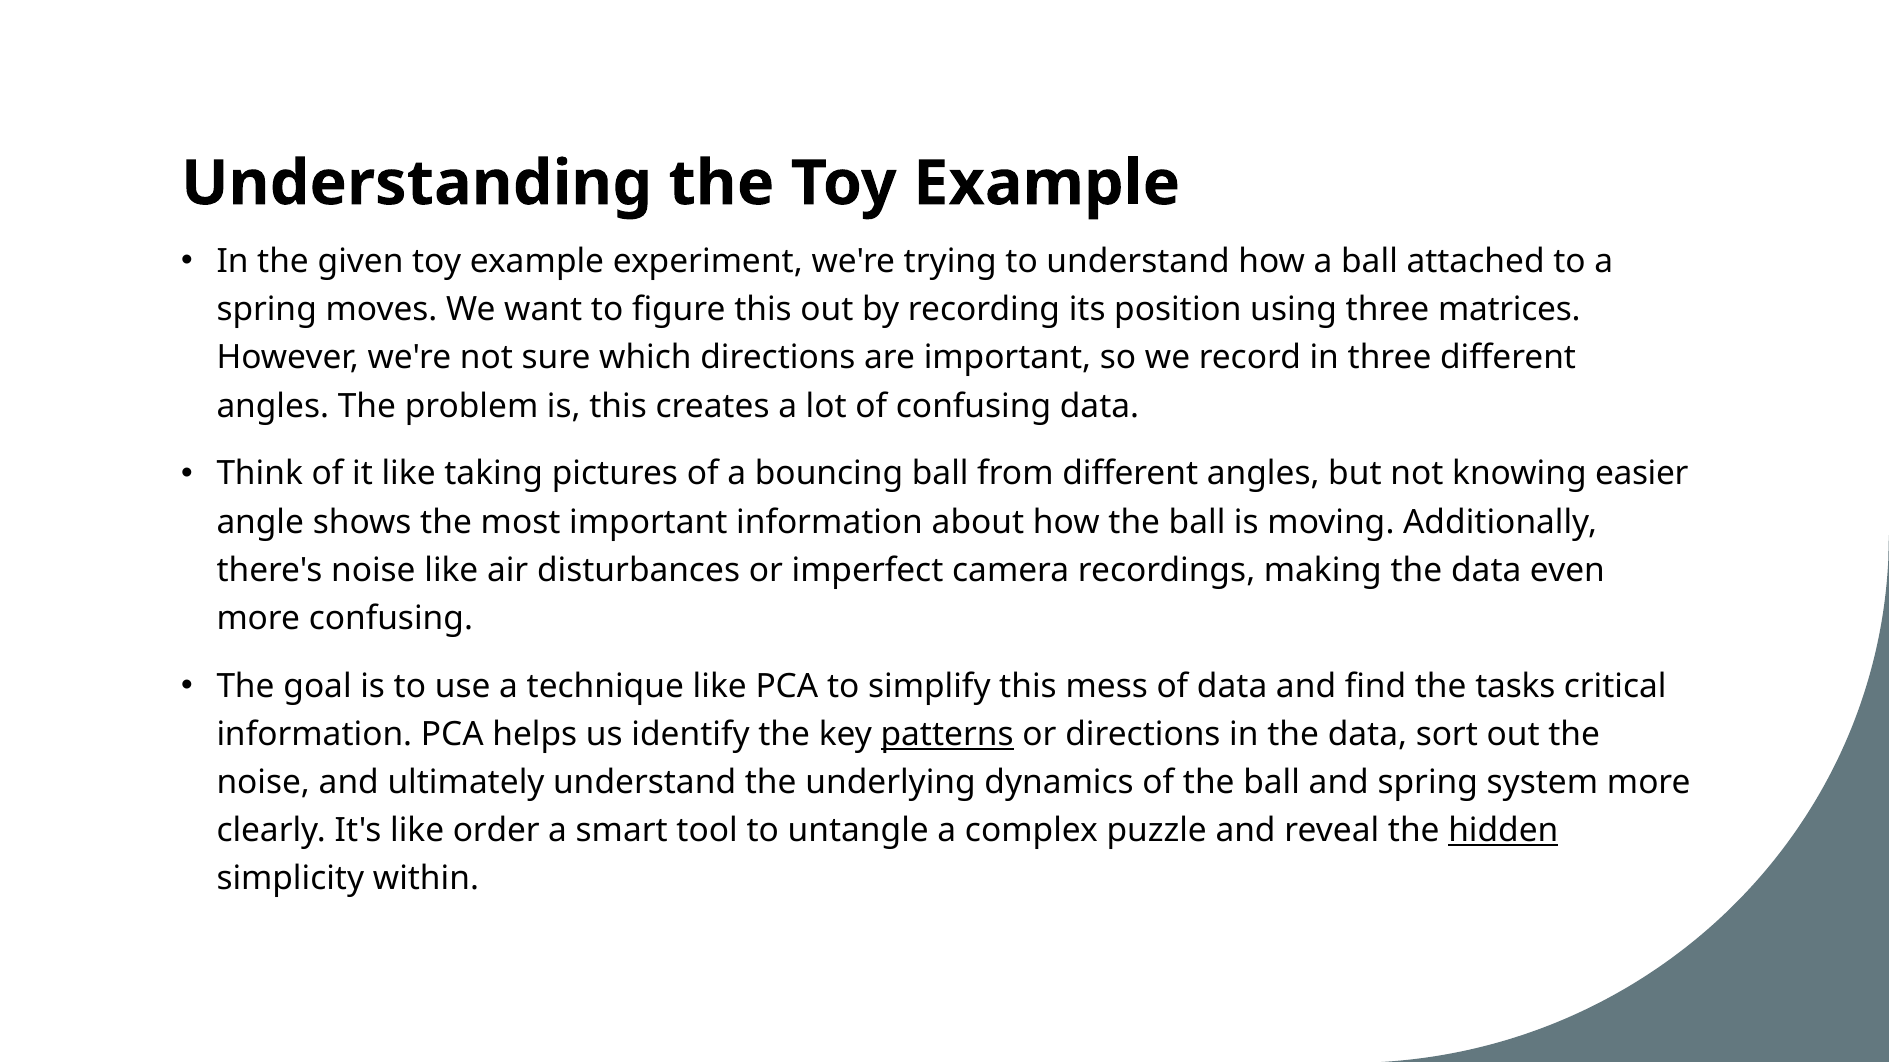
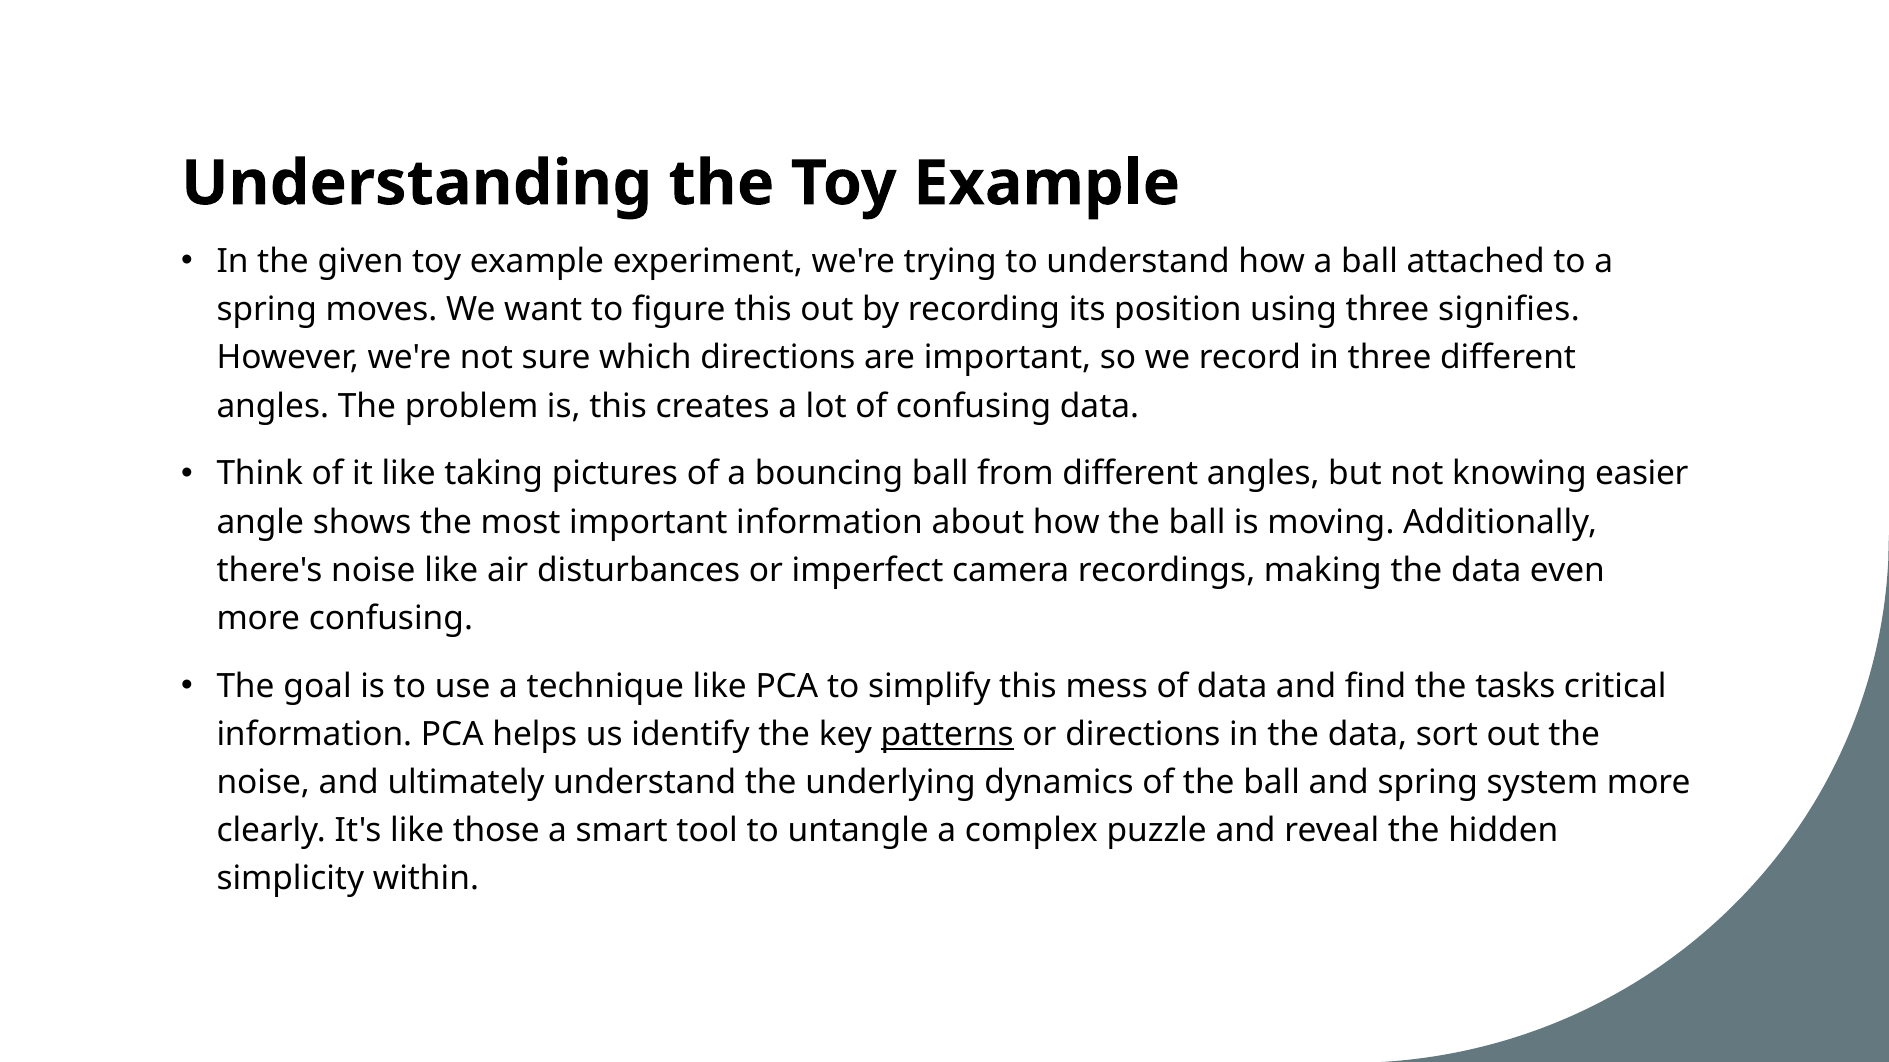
matrices: matrices -> signifies
order: order -> those
hidden underline: present -> none
